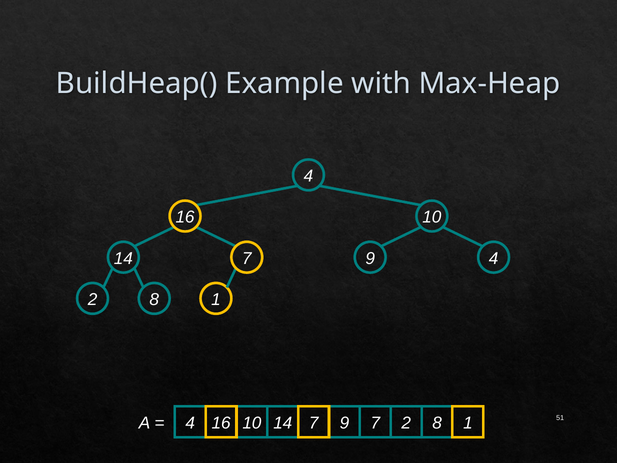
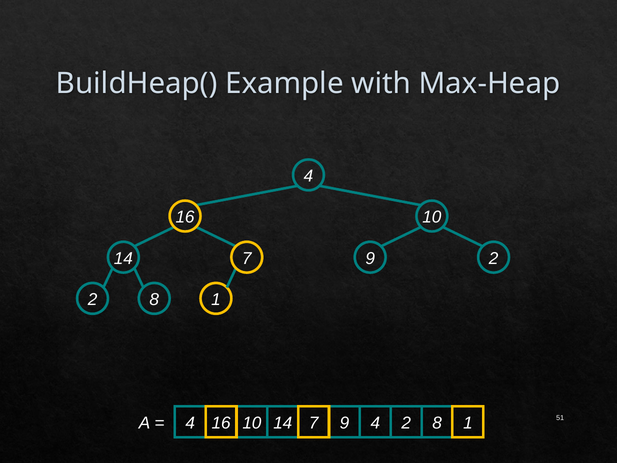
9 4: 4 -> 2
9 7: 7 -> 4
